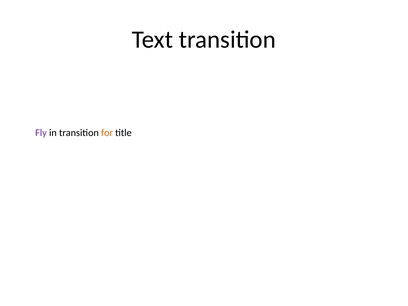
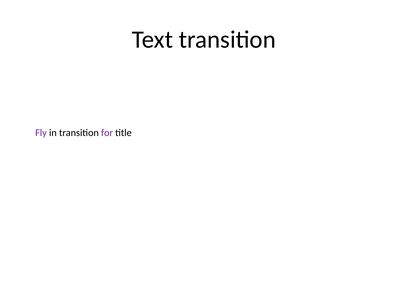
for colour: orange -> purple
